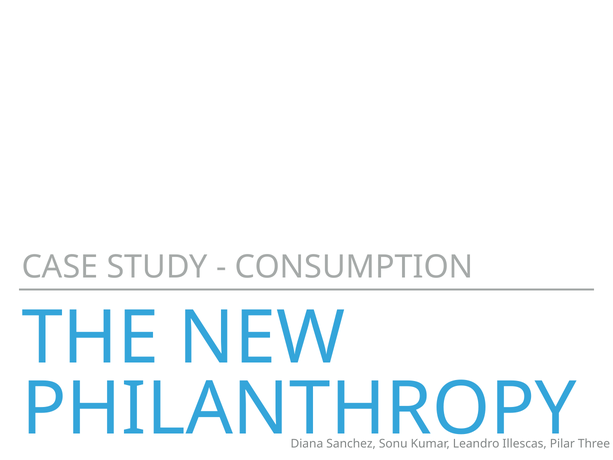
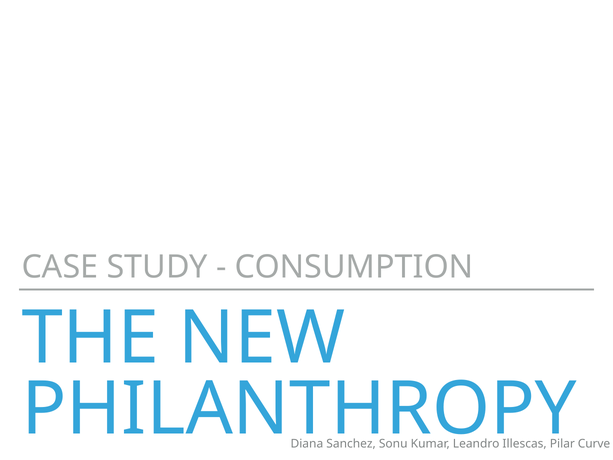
Three: Three -> Curve
